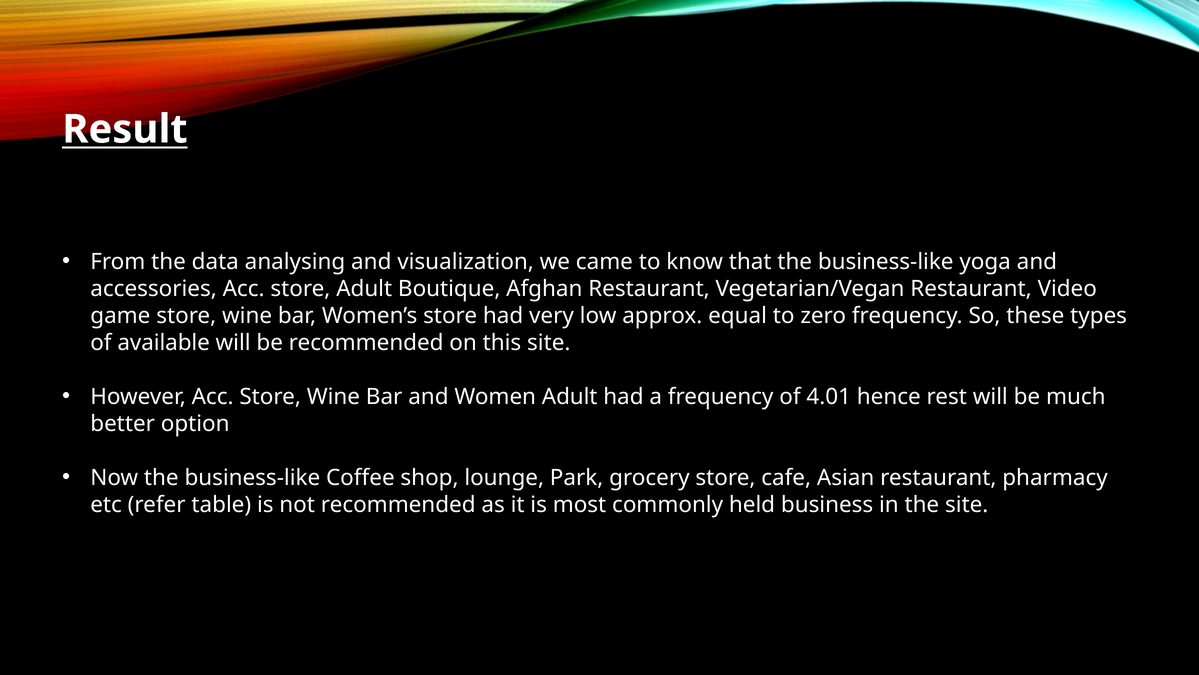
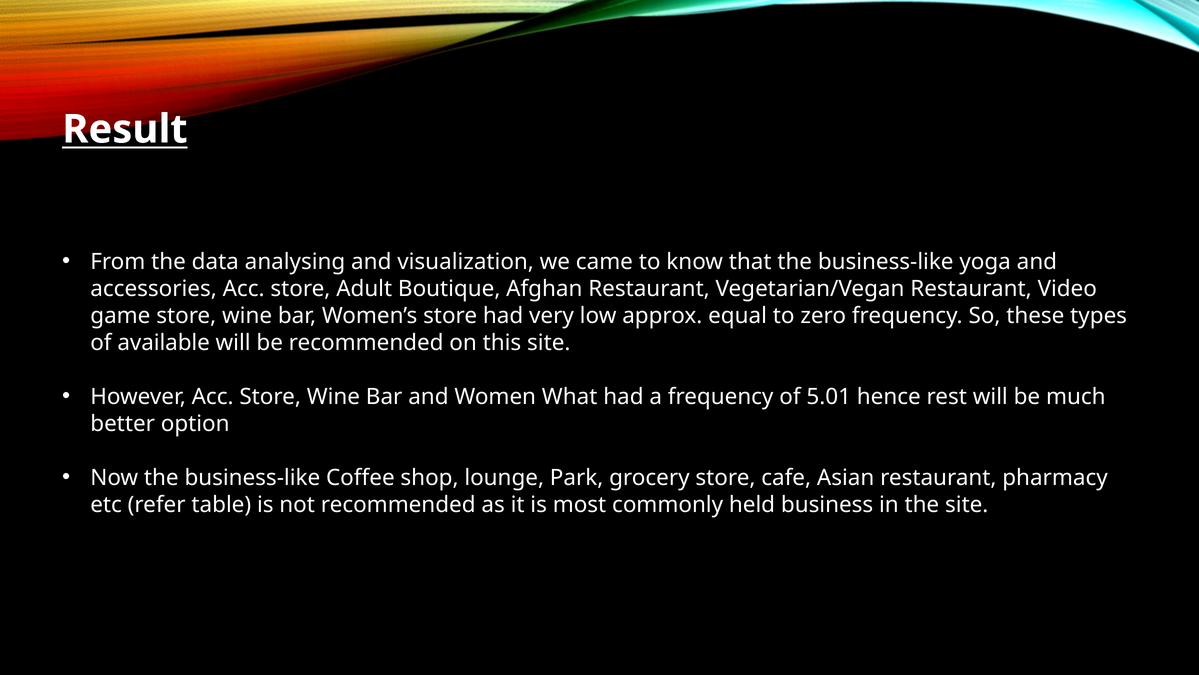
Women Adult: Adult -> What
4.01: 4.01 -> 5.01
